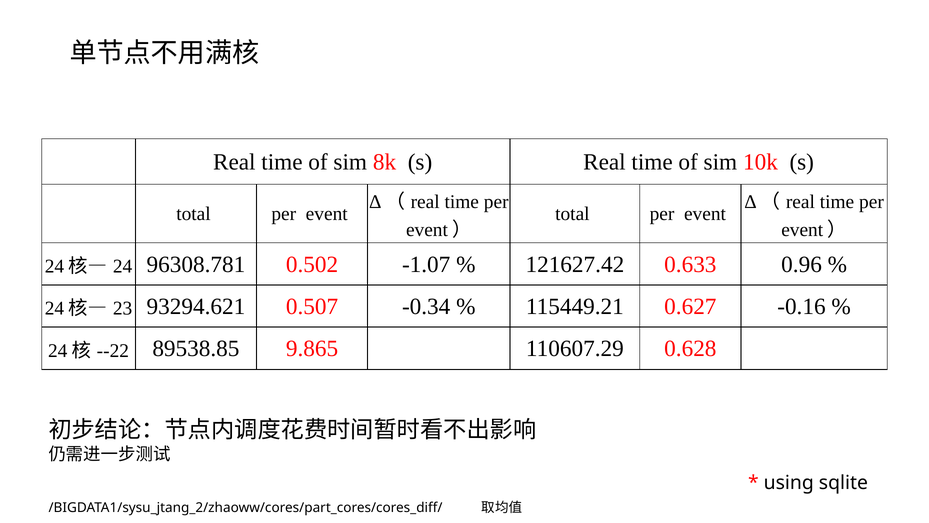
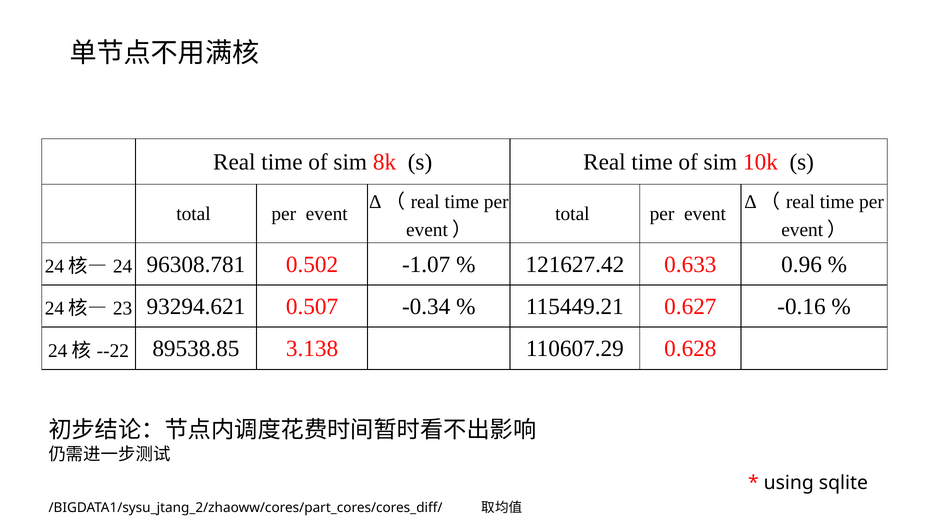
9.865: 9.865 -> 3.138
